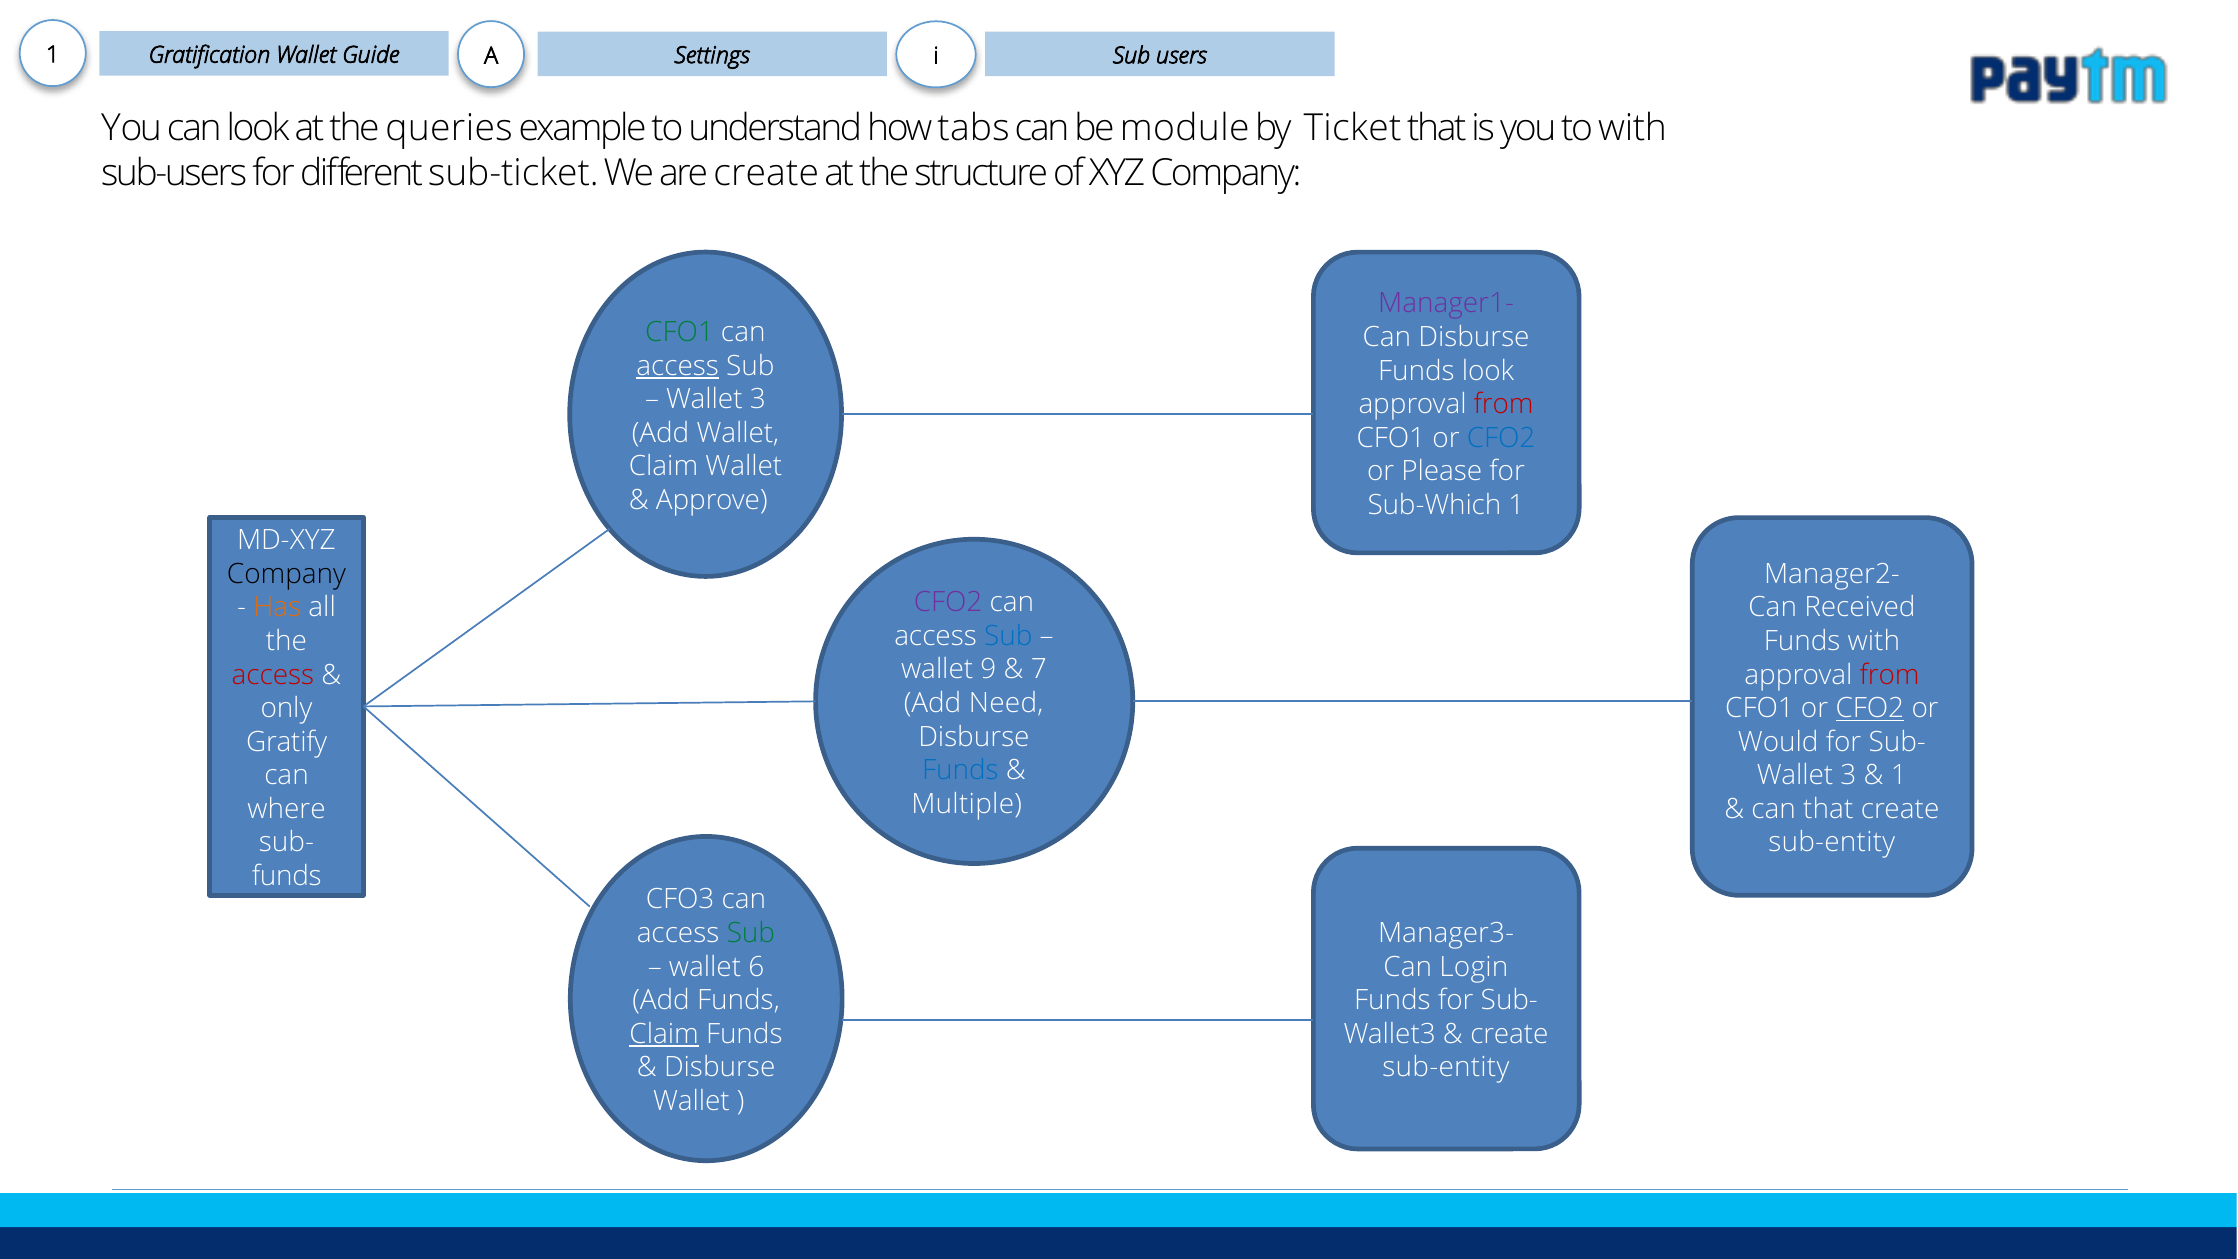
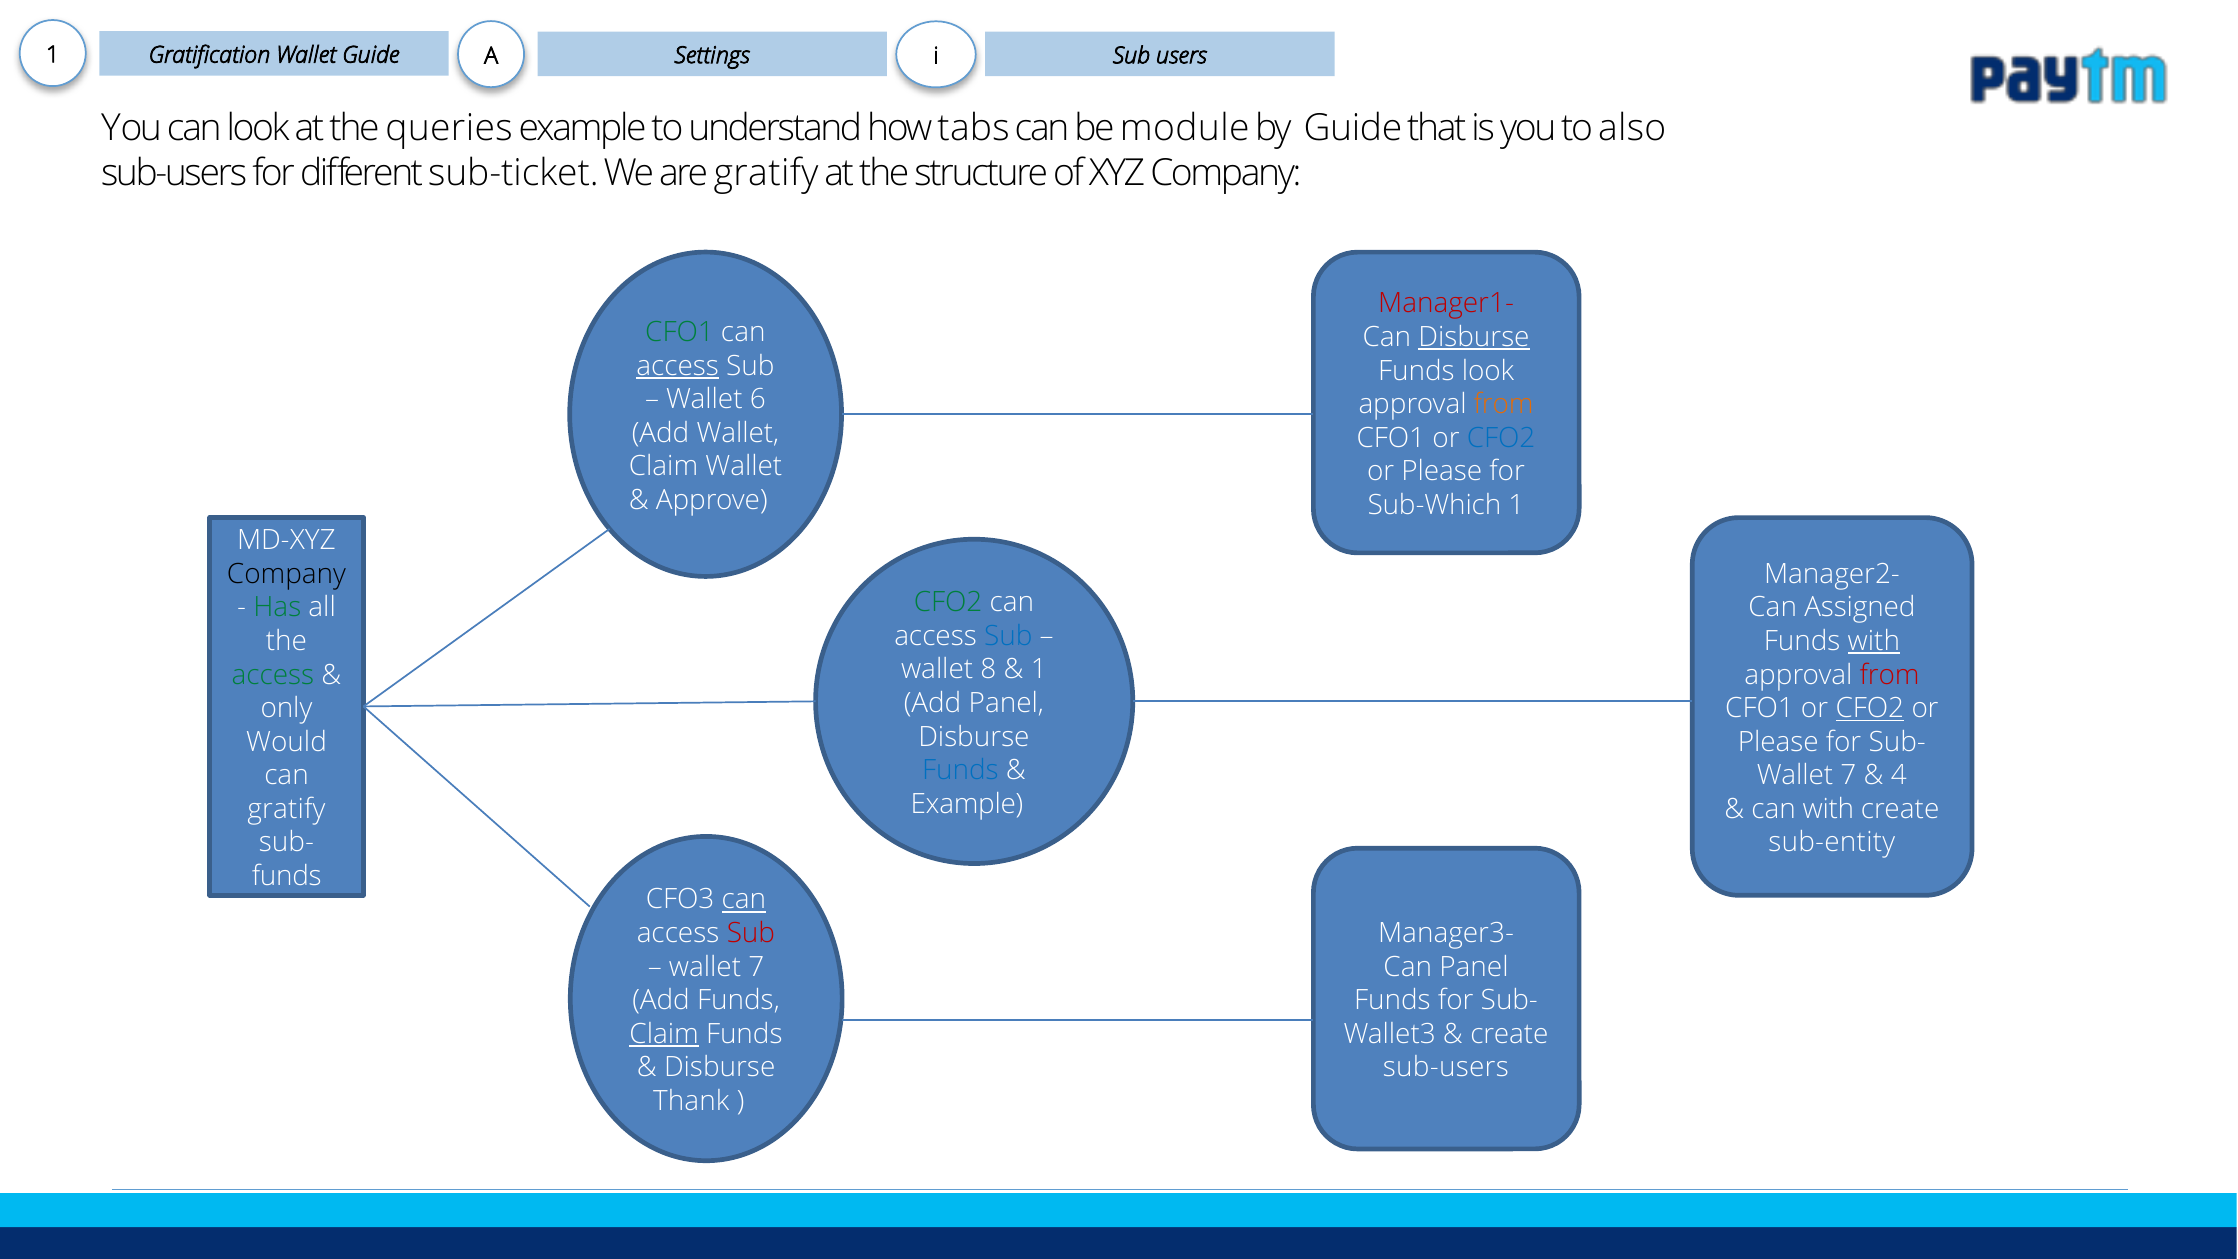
by Ticket: Ticket -> Guide
to with: with -> also
are create: create -> gratify
Manager1- colour: purple -> red
Disburse at (1474, 337) underline: none -> present
3 at (758, 399): 3 -> 6
from at (1504, 404) colour: red -> orange
CFO2 at (948, 602) colour: purple -> green
Has colour: orange -> green
Received: Received -> Assigned
with at (1874, 641) underline: none -> present
9: 9 -> 8
7 at (1039, 670): 7 -> 1
access at (273, 675) colour: red -> green
Add Need: Need -> Panel
Gratify: Gratify -> Would
Would at (1778, 742): Would -> Please
3 at (1848, 775): 3 -> 7
1 at (1899, 775): 1 -> 4
Multiple at (967, 804): Multiple -> Example
where at (287, 809): where -> gratify
can that: that -> with
can at (744, 900) underline: none -> present
Sub at (751, 933) colour: green -> red
6 at (756, 967): 6 -> 7
Can Login: Login -> Panel
sub-entity at (1446, 1068): sub-entity -> sub-users
Wallet at (691, 1101): Wallet -> Thank
